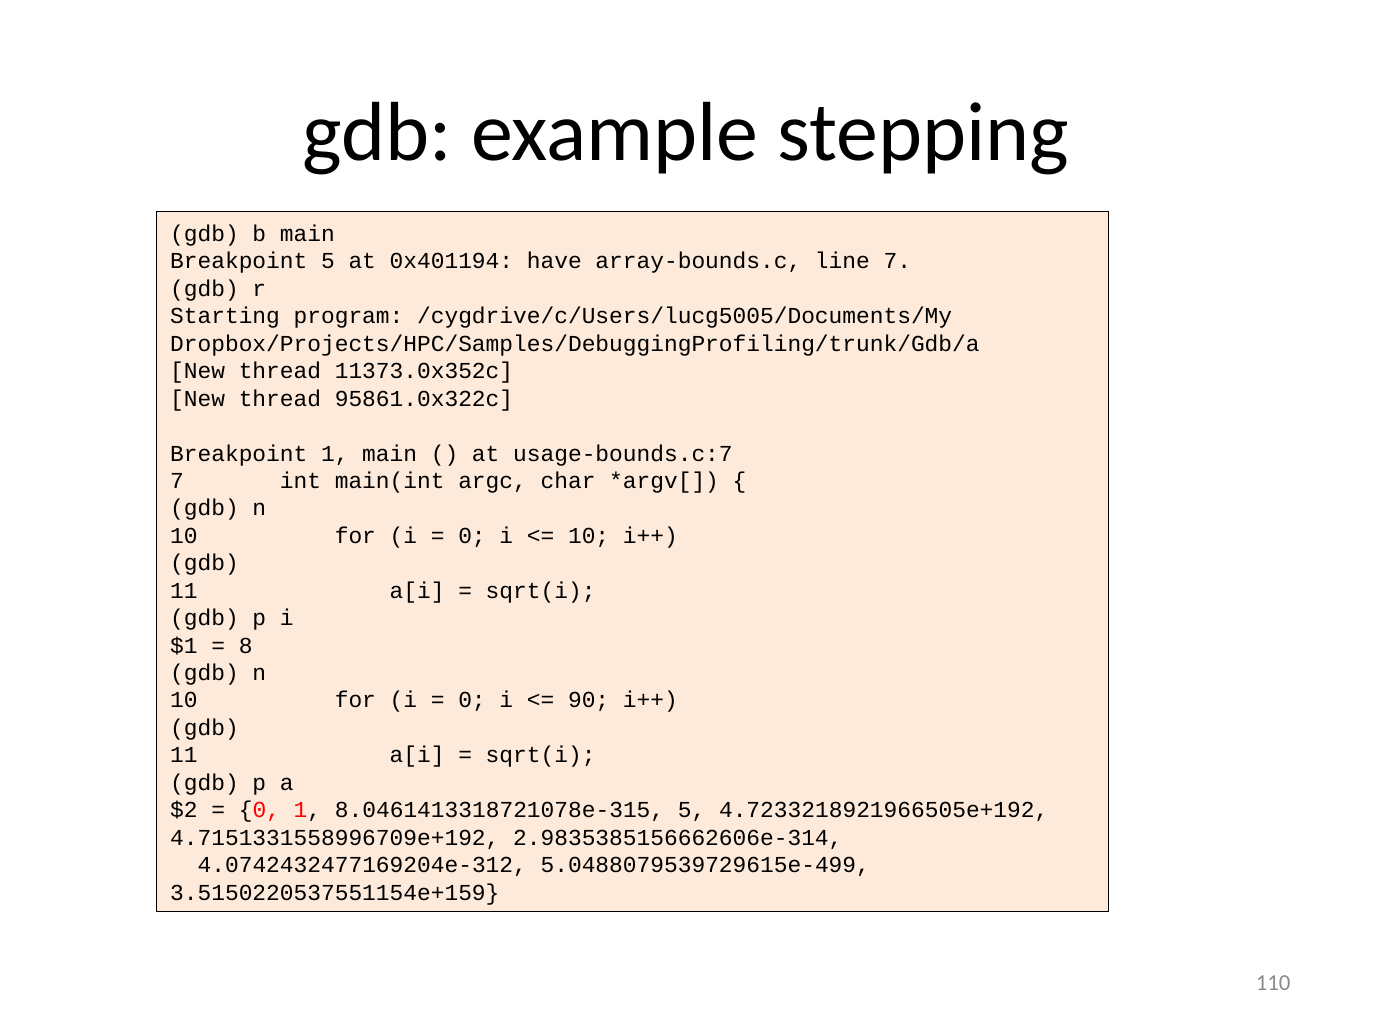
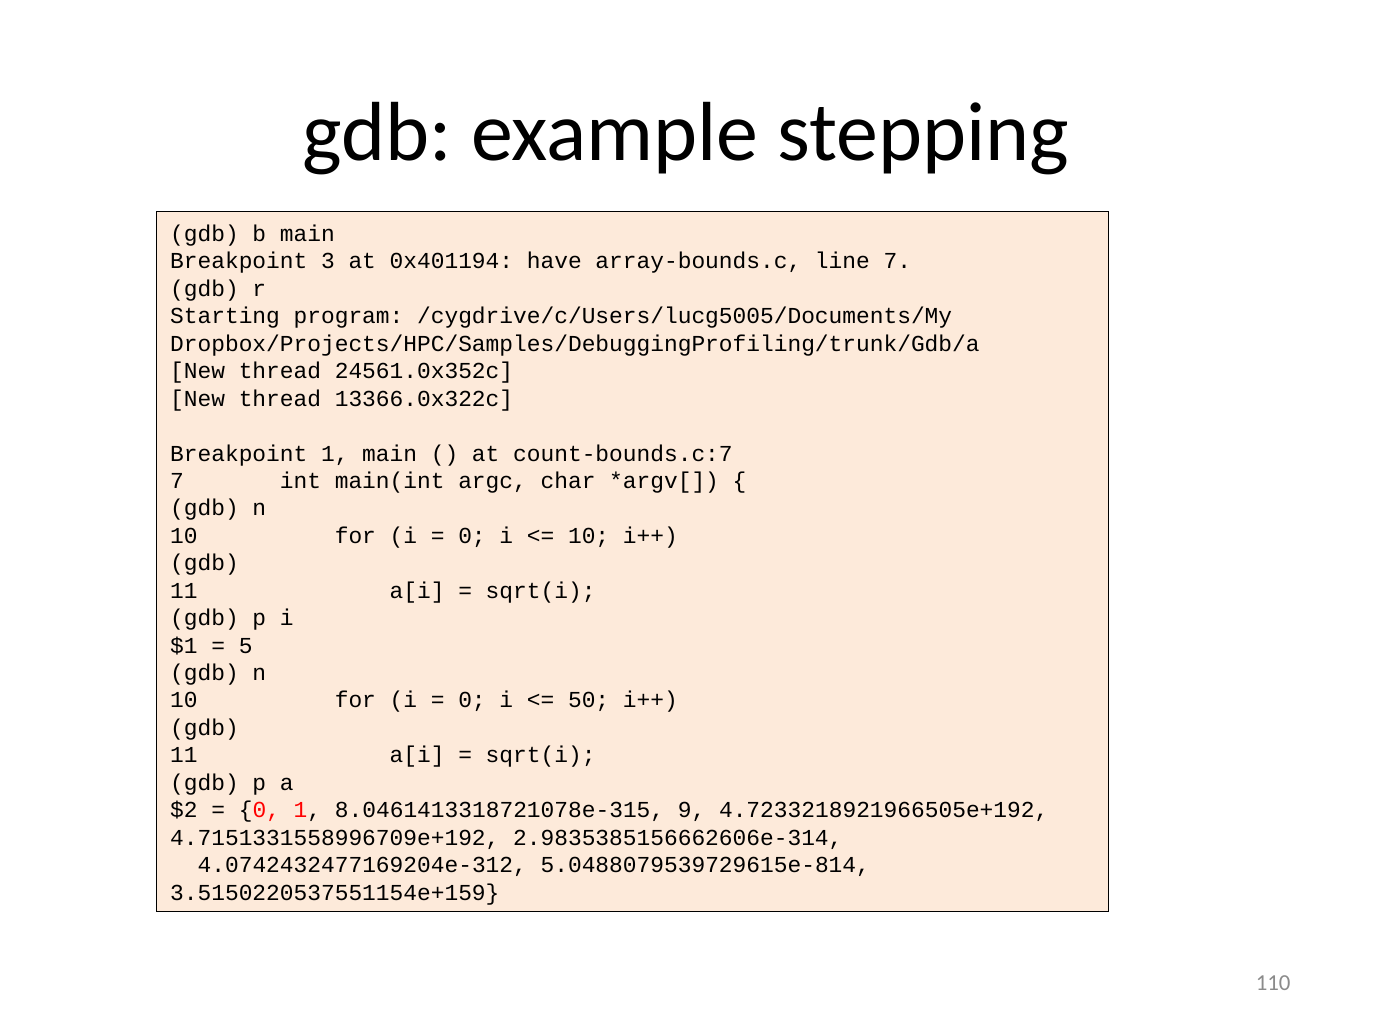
Breakpoint 5: 5 -> 3
11373.0x352c: 11373.0x352c -> 24561.0x352c
95861.0x322c: 95861.0x322c -> 13366.0x322c
usage-bounds.c:7: usage-bounds.c:7 -> count-bounds.c:7
8: 8 -> 5
90: 90 -> 50
8.0461413318721078e-315 5: 5 -> 9
5.0488079539729615e-499: 5.0488079539729615e-499 -> 5.0488079539729615e-814
